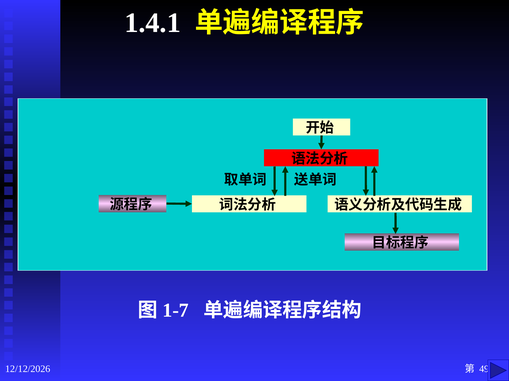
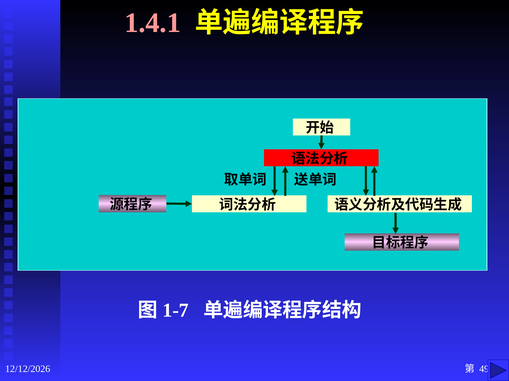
1.4.1 colour: white -> pink
